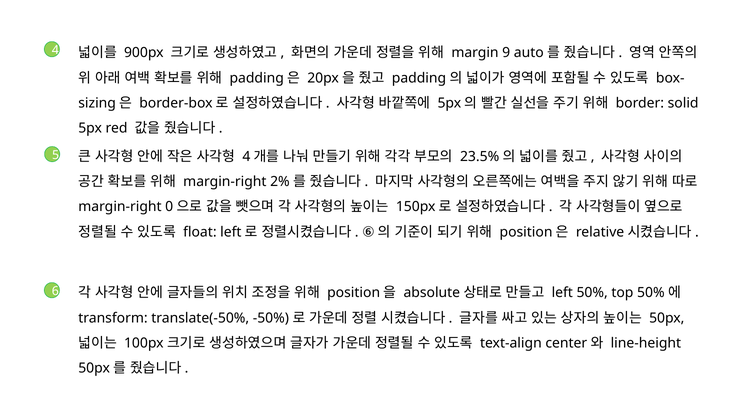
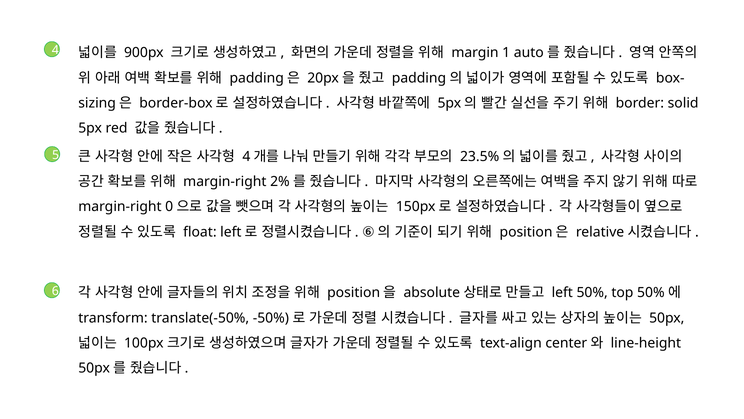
9: 9 -> 1
